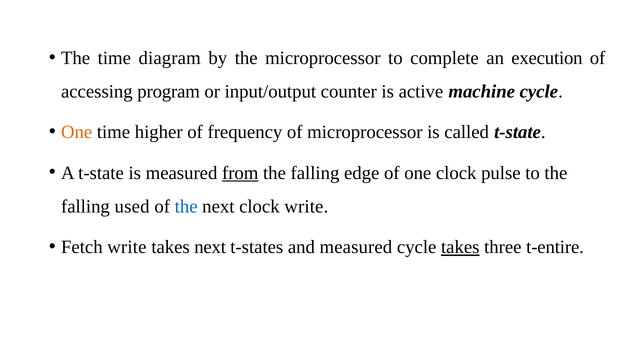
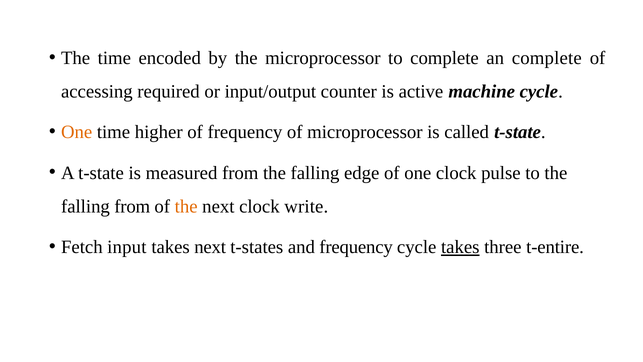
diagram: diagram -> encoded
an execution: execution -> complete
program: program -> required
from at (240, 173) underline: present -> none
falling used: used -> from
the at (186, 206) colour: blue -> orange
Fetch write: write -> input
and measured: measured -> frequency
